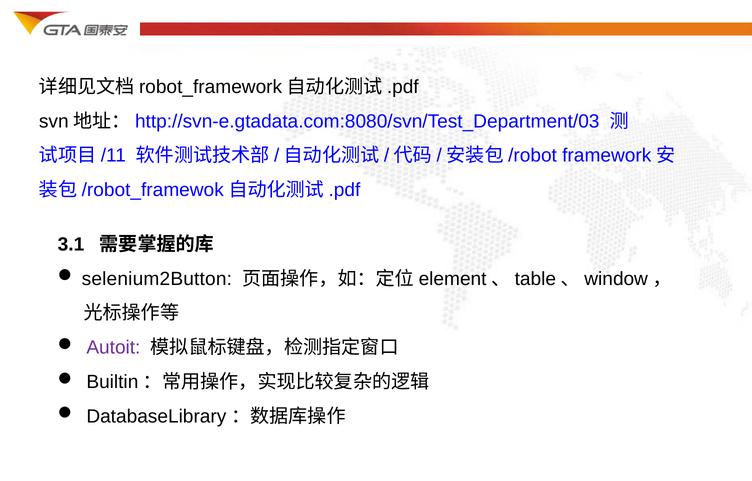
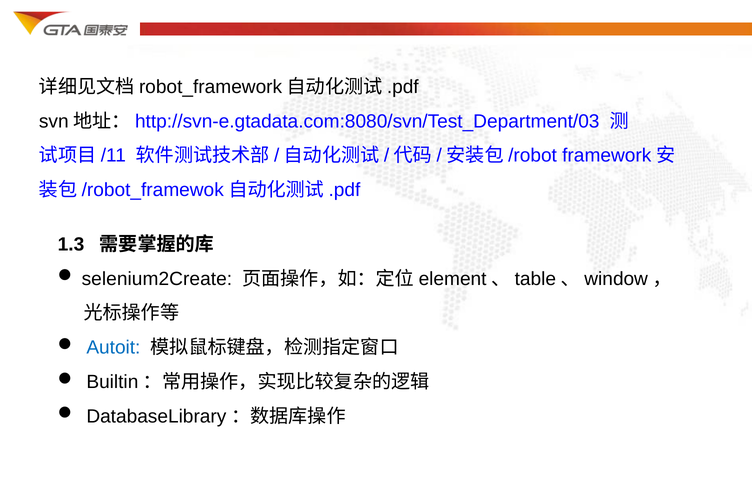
3.1: 3.1 -> 1.3
selenium2Button: selenium2Button -> selenium2Create
Autoit colour: purple -> blue
